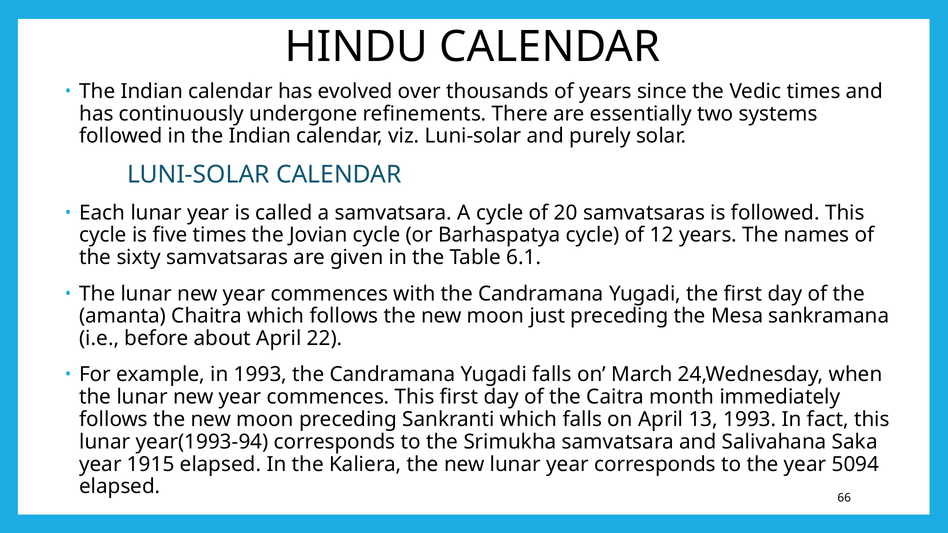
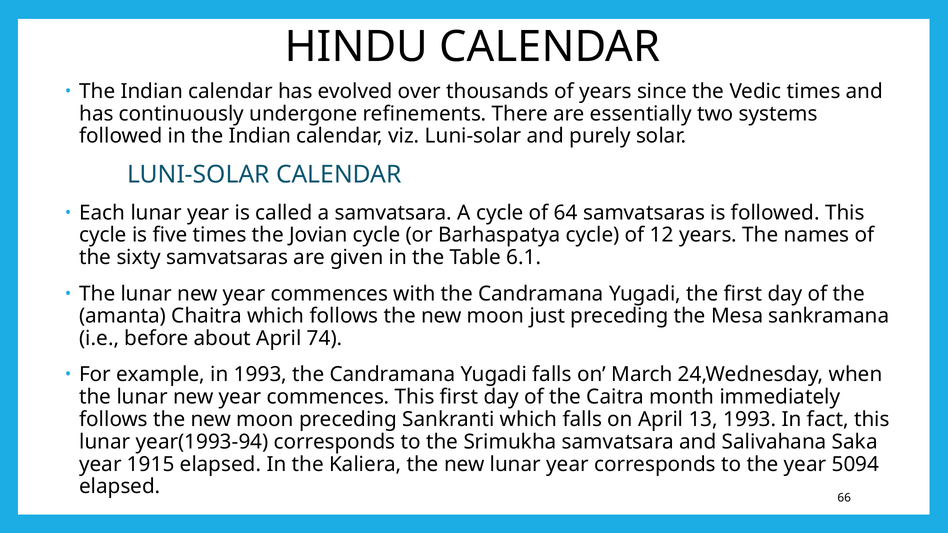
20: 20 -> 64
22: 22 -> 74
